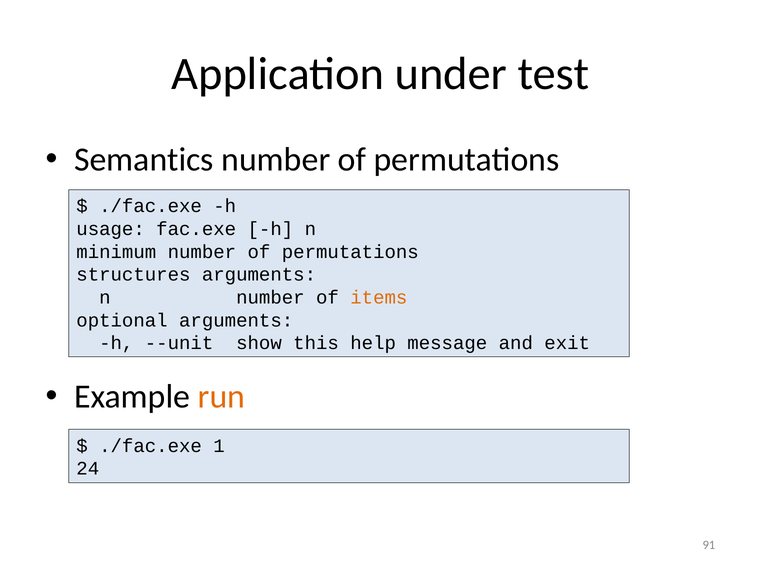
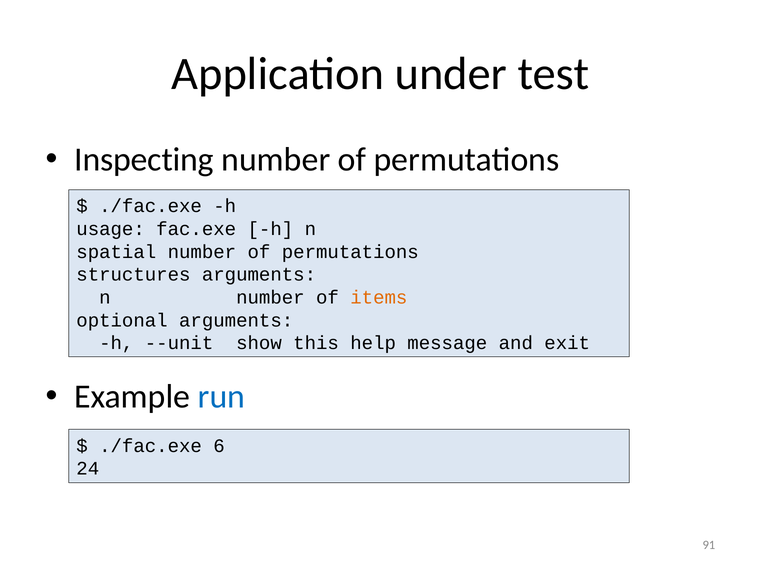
Semantics: Semantics -> Inspecting
minimum: minimum -> spatial
run colour: orange -> blue
1: 1 -> 6
